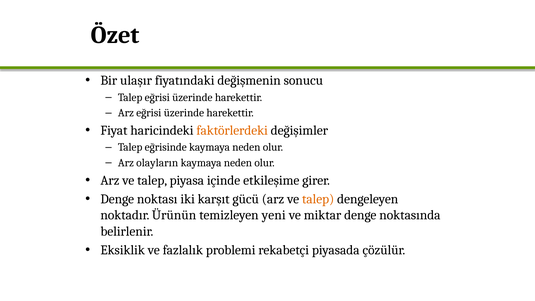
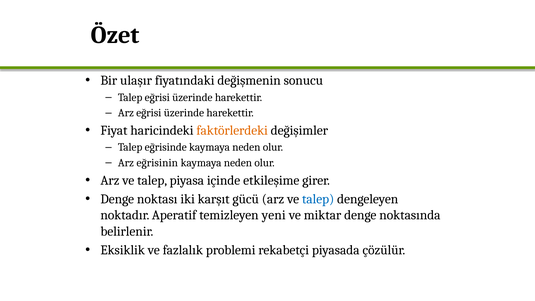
olayların: olayların -> eğrisinin
talep at (318, 199) colour: orange -> blue
Ürünün: Ürünün -> Aperatif
